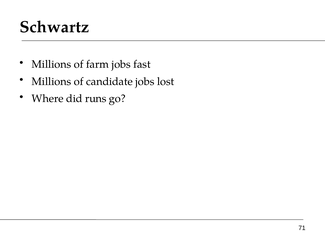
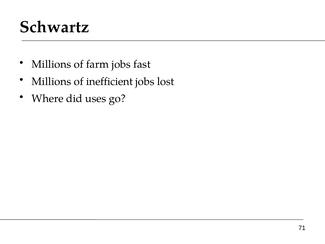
candidate: candidate -> inefficient
runs: runs -> uses
